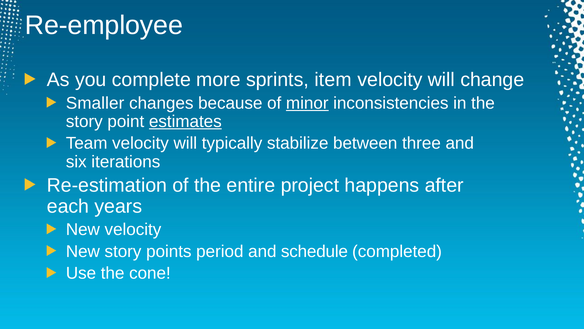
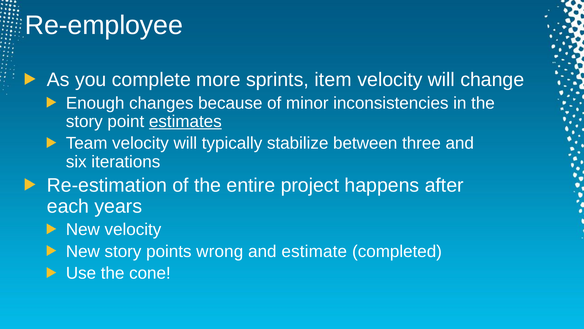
Smaller: Smaller -> Enough
minor underline: present -> none
period: period -> wrong
schedule: schedule -> estimate
